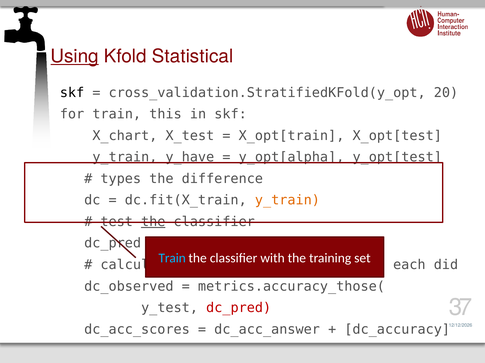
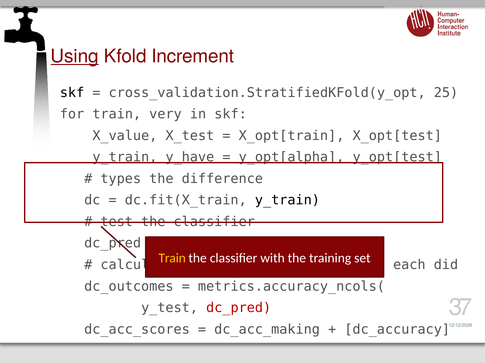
Statistical: Statistical -> Increment
20: 20 -> 25
this: this -> very
X_chart: X_chart -> X_value
y_train at (287, 201) colour: orange -> black
the at (153, 222) underline: present -> none
Train at (172, 259) colour: light blue -> yellow
dc_observed: dc_observed -> dc_outcomes
metrics.accuracy_those(: metrics.accuracy_those( -> metrics.accuracy_ncols(
dc_acc_answer: dc_acc_answer -> dc_acc_making
